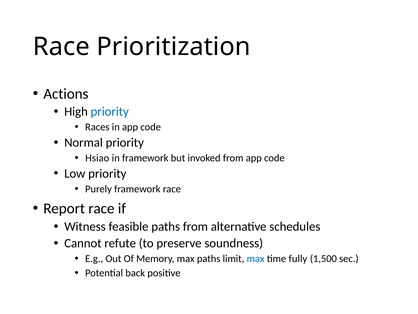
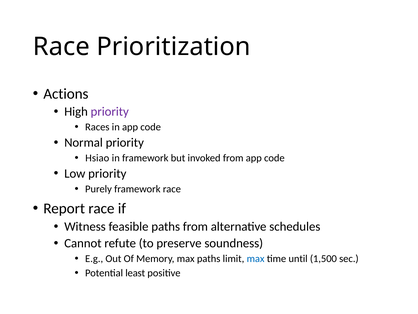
priority at (110, 112) colour: blue -> purple
fully: fully -> until
back: back -> least
